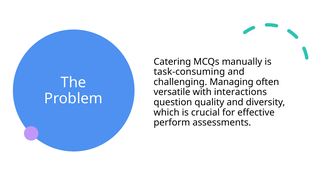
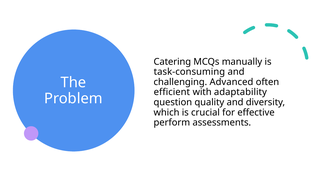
Managing: Managing -> Advanced
versatile: versatile -> efficient
interactions: interactions -> adaptability
